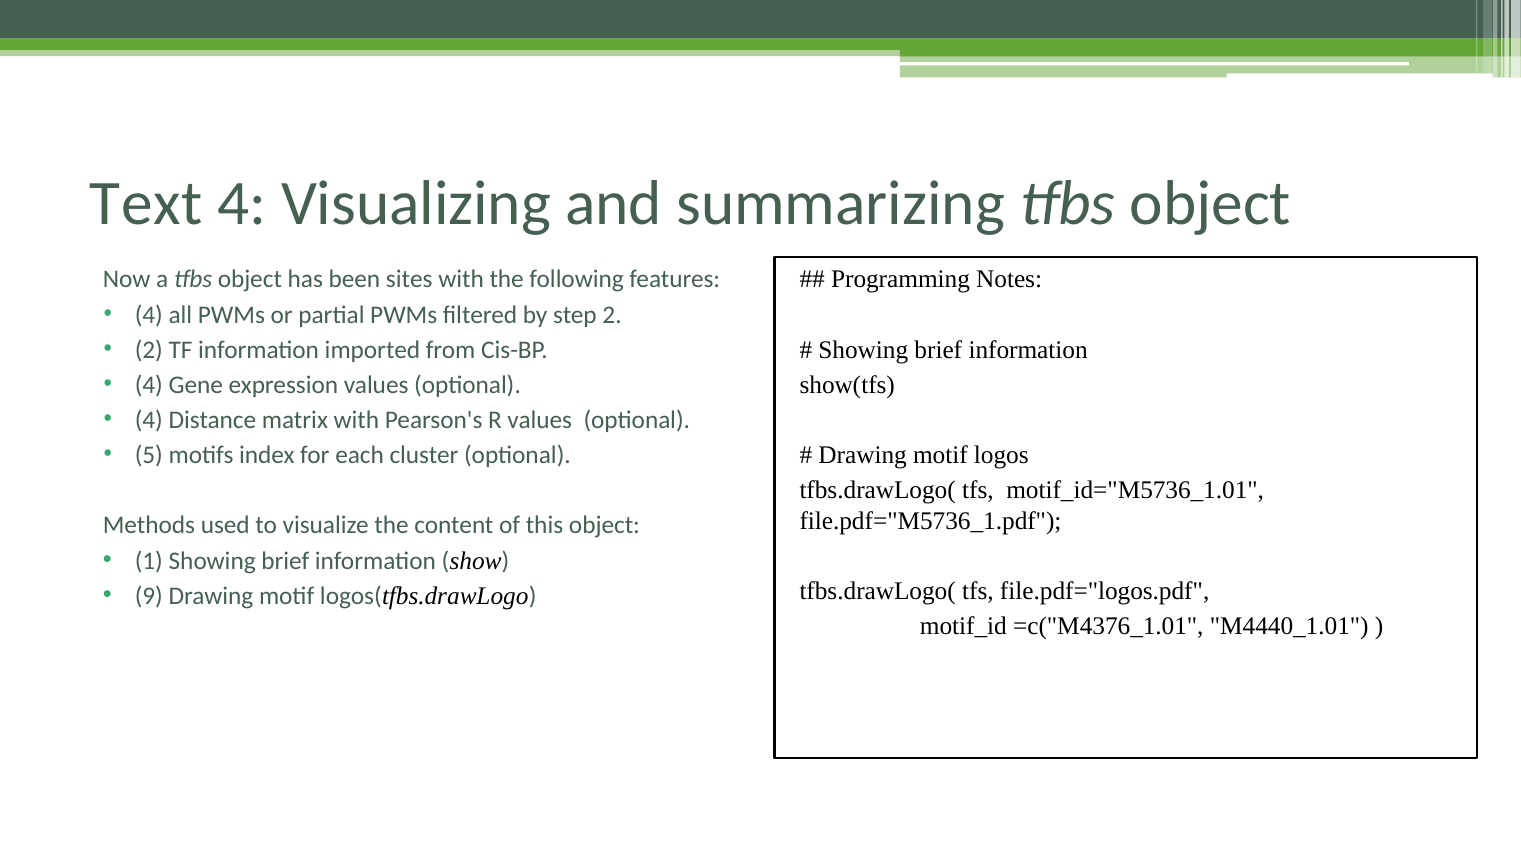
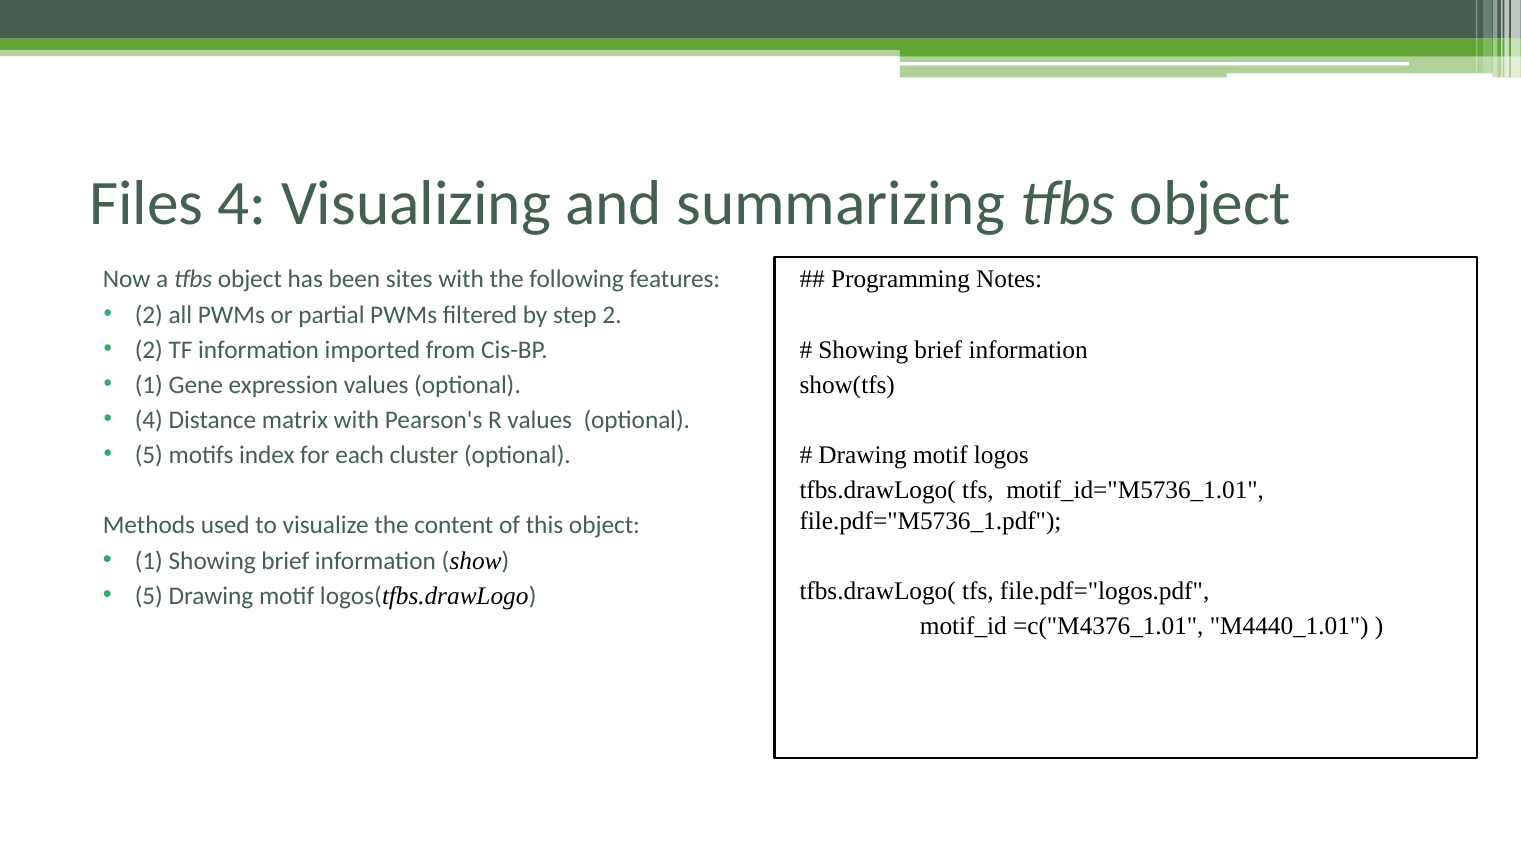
Text: Text -> Files
4 at (149, 315): 4 -> 2
4 at (149, 385): 4 -> 1
9 at (149, 595): 9 -> 5
